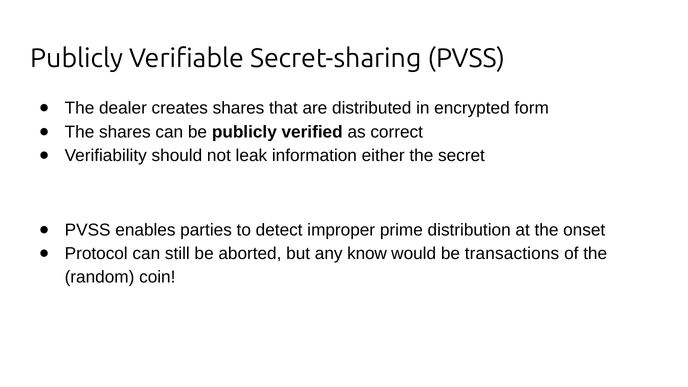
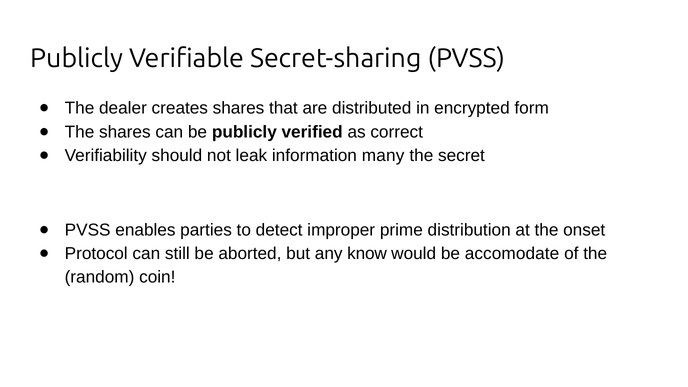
either: either -> many
transactions: transactions -> accomodate
